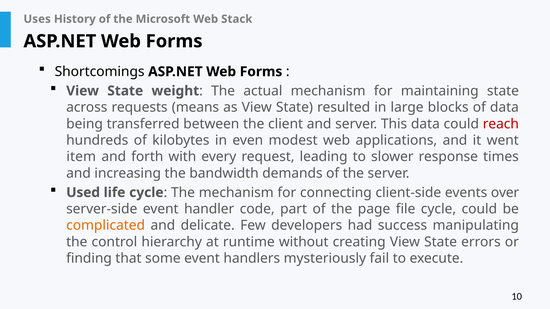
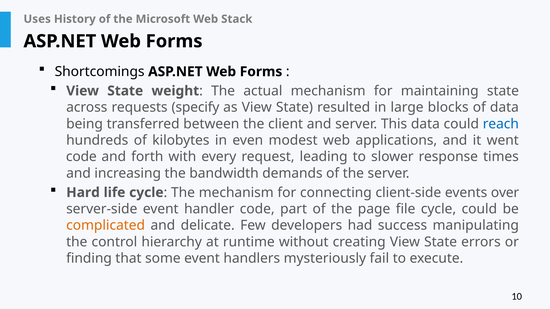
means: means -> specify
reach colour: red -> blue
item at (81, 157): item -> code
Used: Used -> Hard
